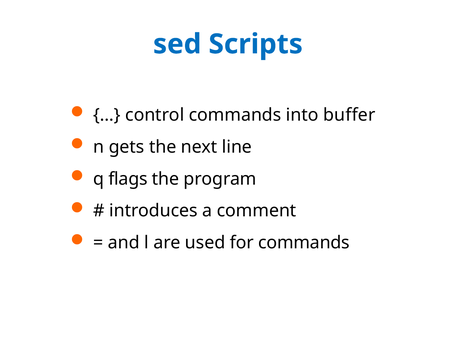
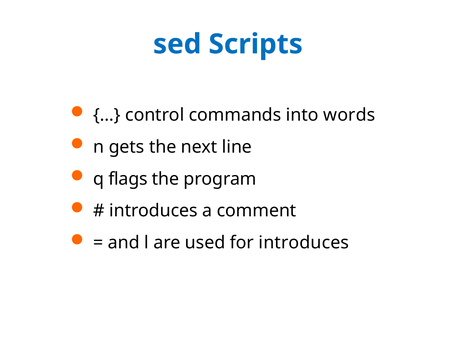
buffer: buffer -> words
for commands: commands -> introduces
